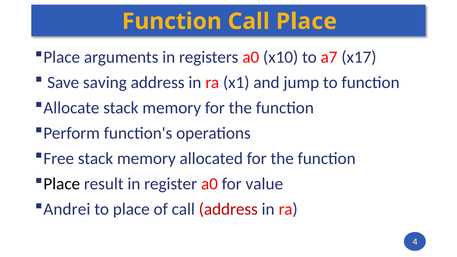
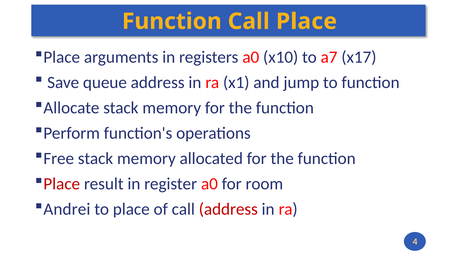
saving: saving -> queue
Place at (62, 184) colour: black -> red
value: value -> room
